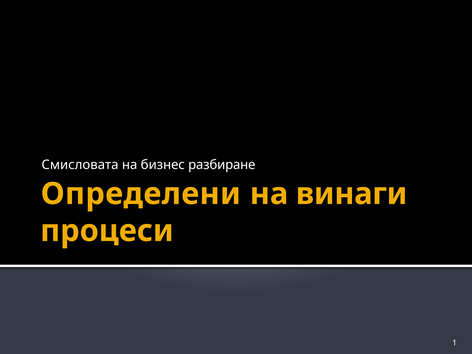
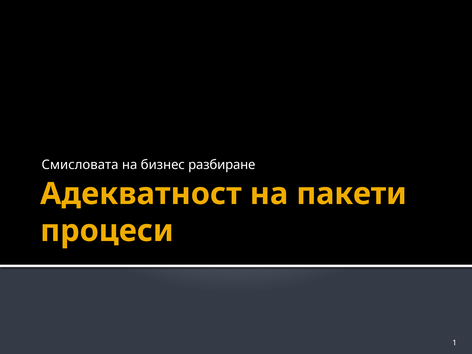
Определени: Определени -> Адекватност
винаги: винаги -> пакети
